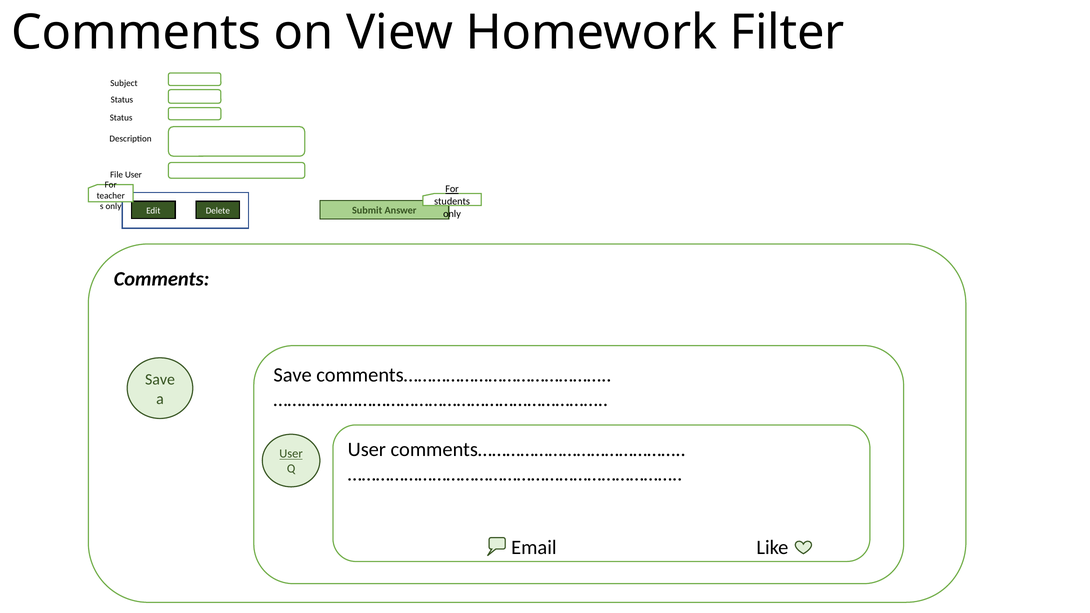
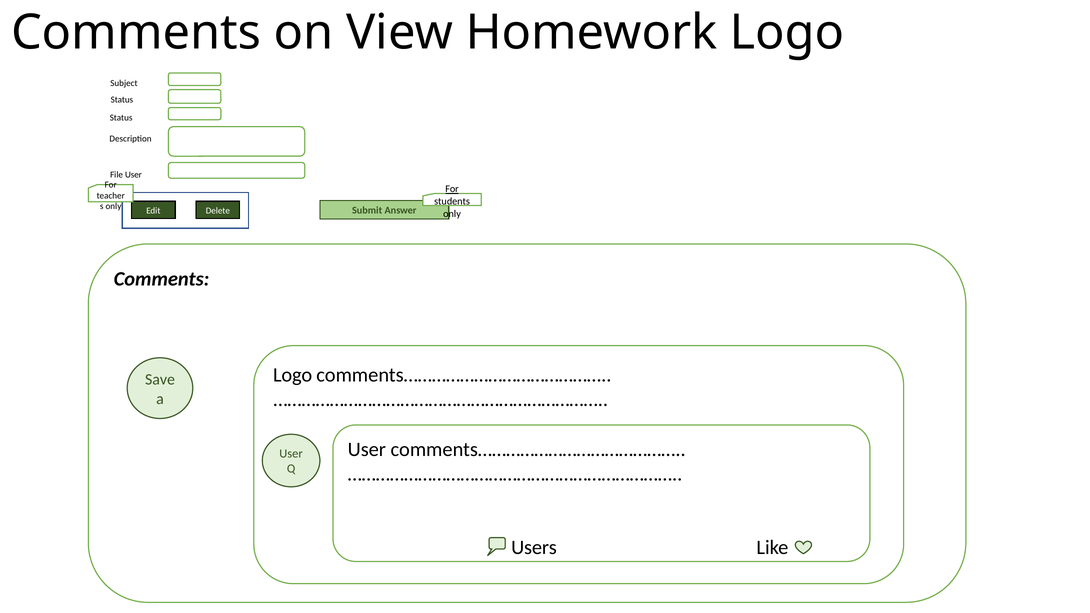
Homework Filter: Filter -> Logo
Save at (293, 375): Save -> Logo
User at (291, 454) underline: present -> none
Email: Email -> Users
